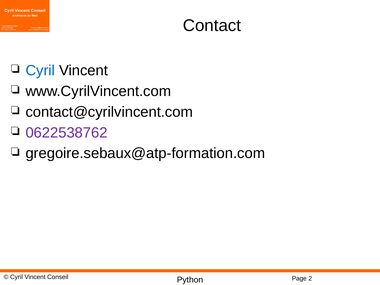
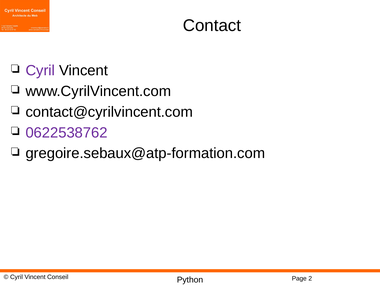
Cyril at (40, 71) colour: blue -> purple
